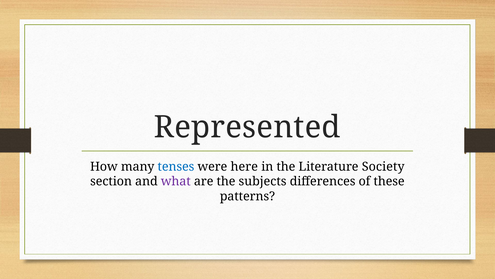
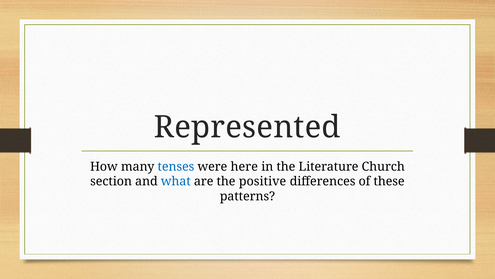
Society: Society -> Church
what colour: purple -> blue
subjects: subjects -> positive
